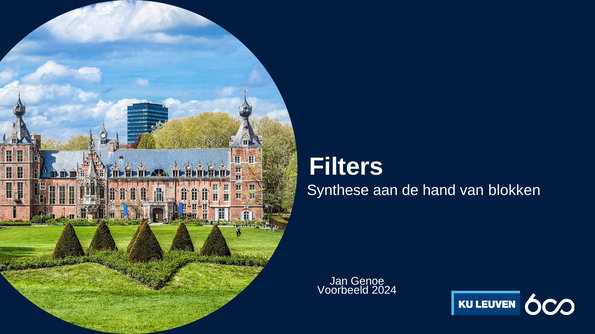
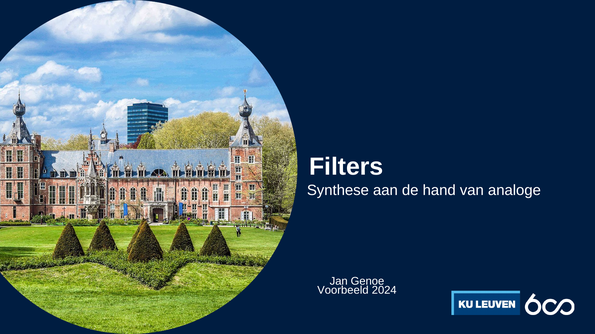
blokken: blokken -> analoge
